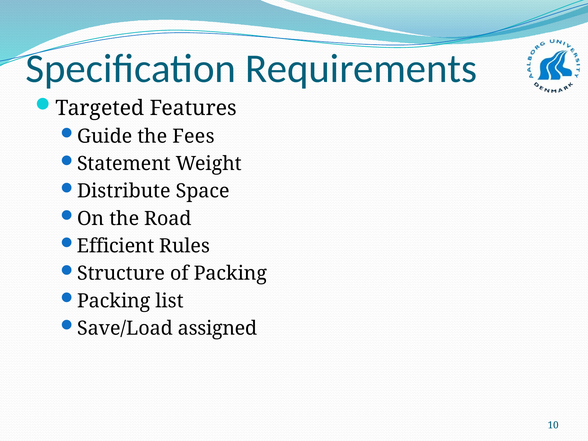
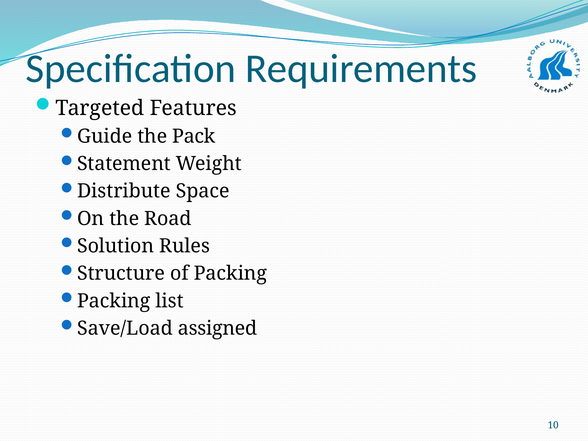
Fees: Fees -> Pack
Efficient: Efficient -> Solution
